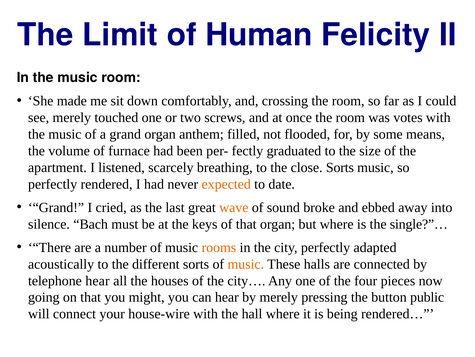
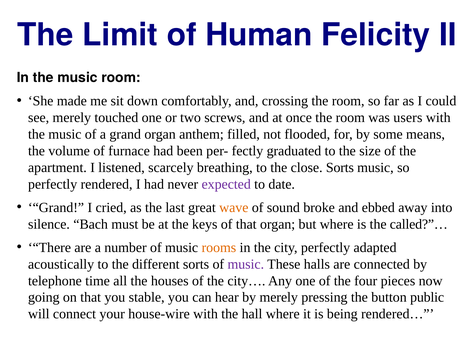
votes: votes -> users
expected colour: orange -> purple
single?”…: single?”… -> called?”…
music at (246, 264) colour: orange -> purple
telephone hear: hear -> time
might: might -> stable
